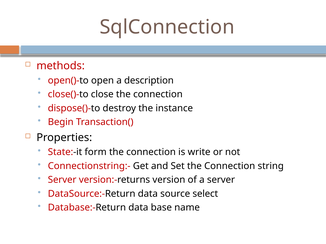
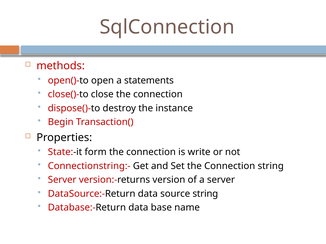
description: description -> statements
source select: select -> string
